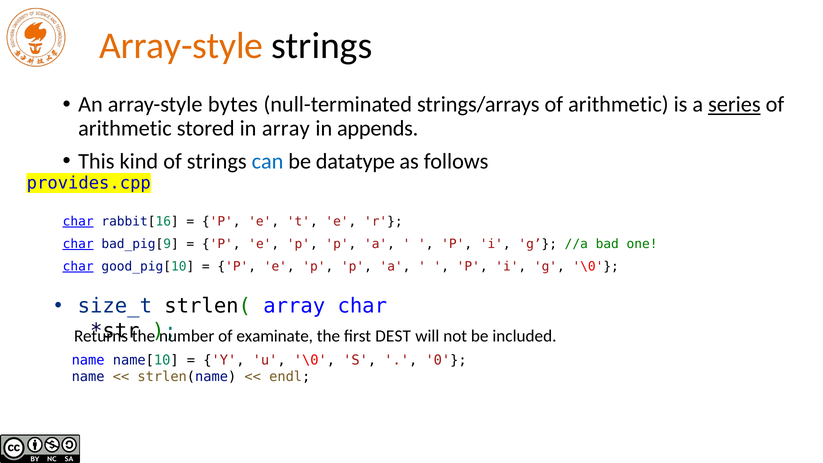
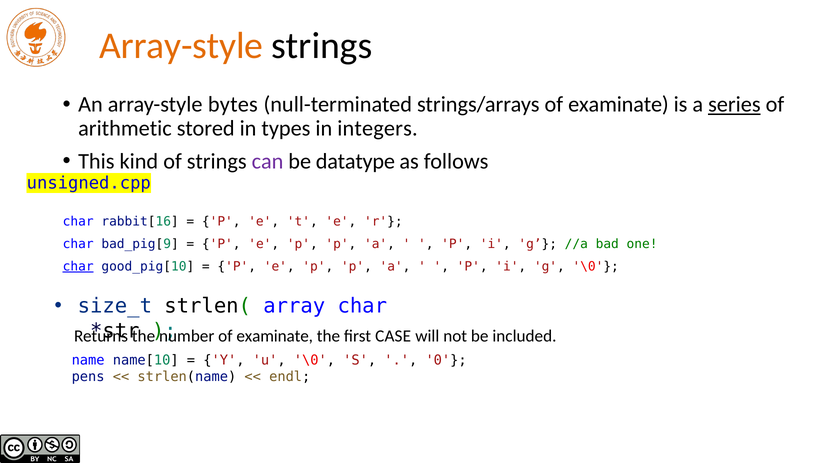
strings/arrays of arithmetic: arithmetic -> examinate
in array: array -> types
appends: appends -> integers
can colour: blue -> purple
provides.cpp: provides.cpp -> unsigned.cpp
char at (78, 221) underline: present -> none
char at (78, 244) underline: present -> none
DEST: DEST -> CASE
name at (88, 376): name -> pens
